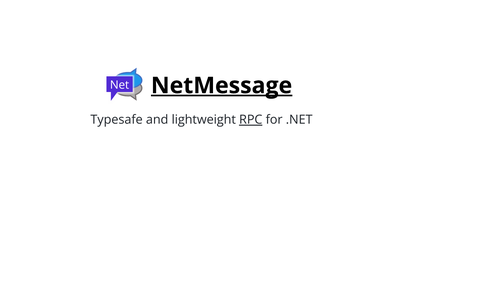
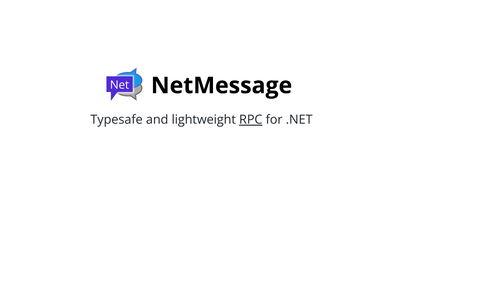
NetMessage underline: present -> none
